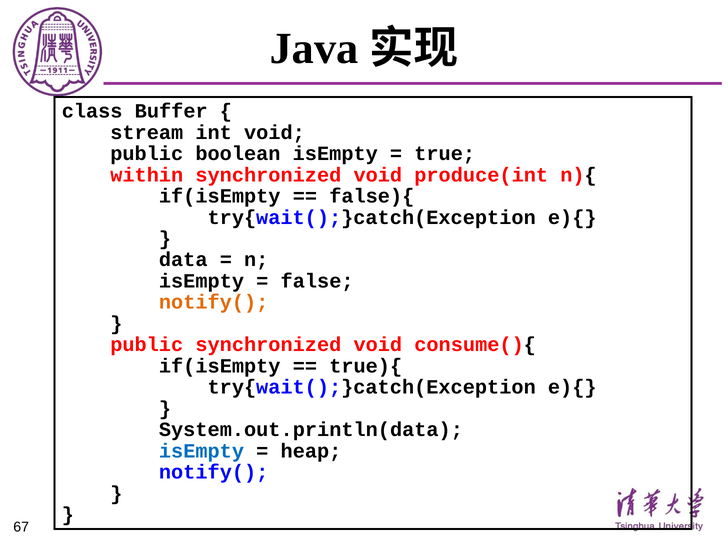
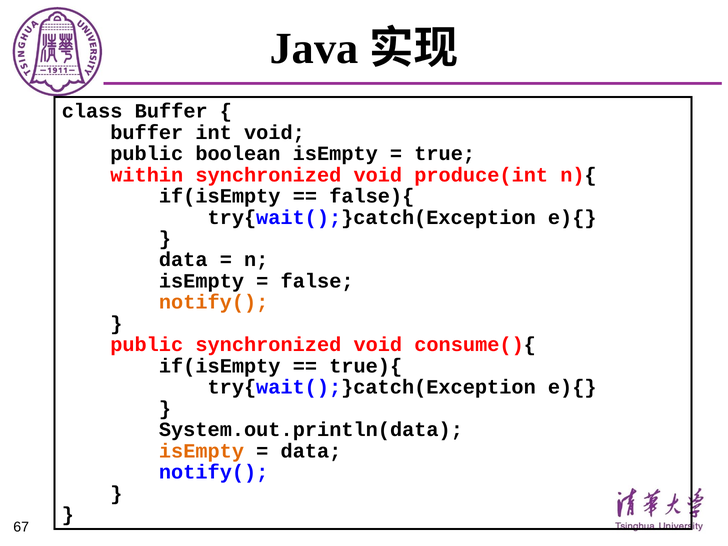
stream at (147, 132): stream -> buffer
isEmpty at (202, 451) colour: blue -> orange
heap at (311, 451): heap -> data
